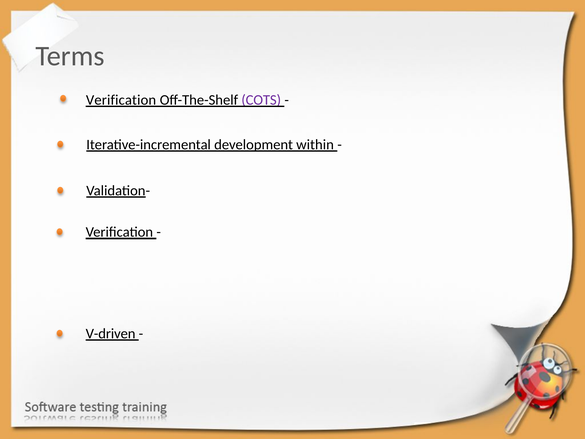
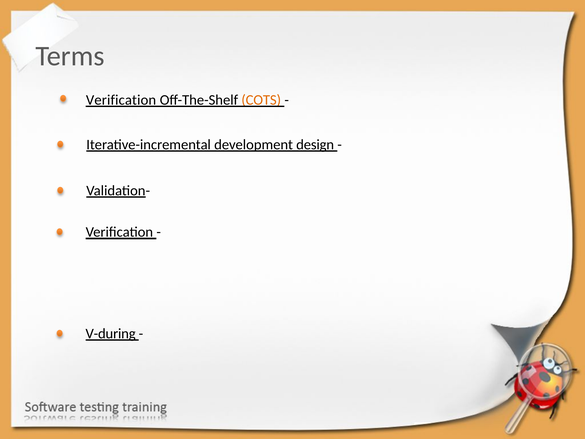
COTS colour: purple -> orange
within: within -> design
V-driven: V-driven -> V-during
